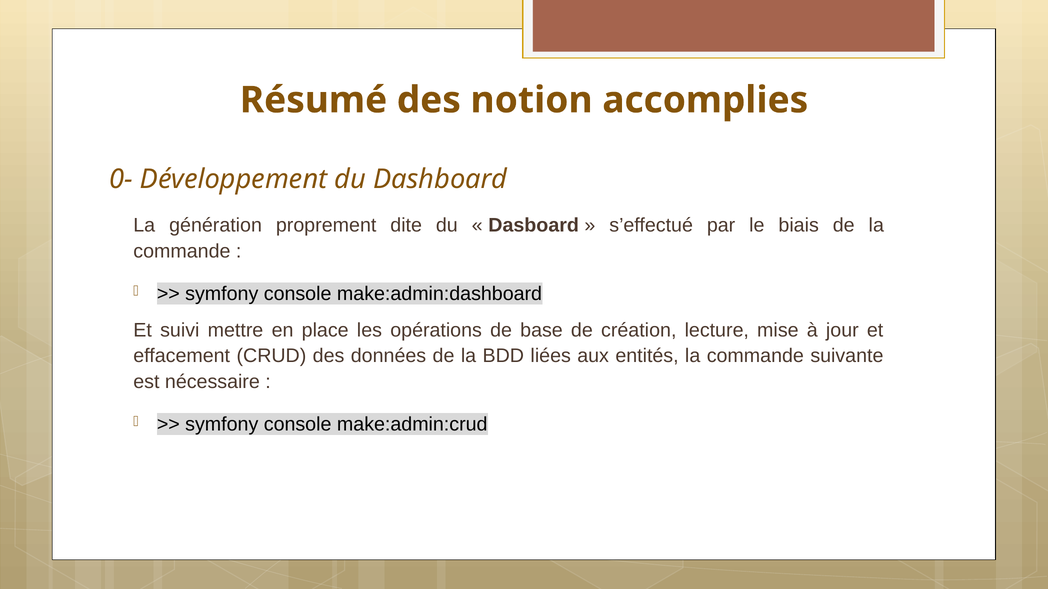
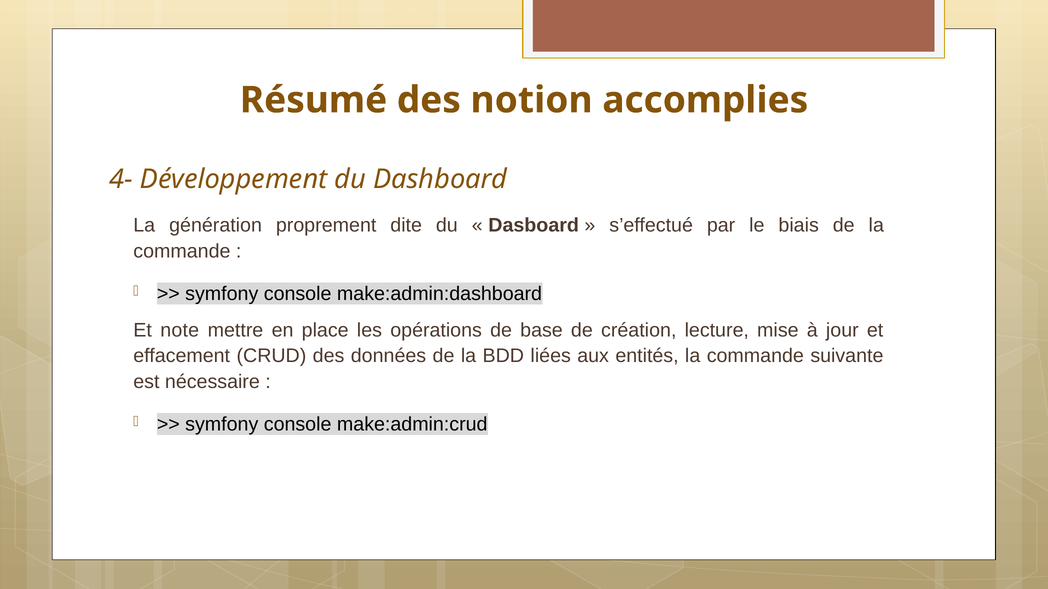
0-: 0- -> 4-
suivi: suivi -> note
